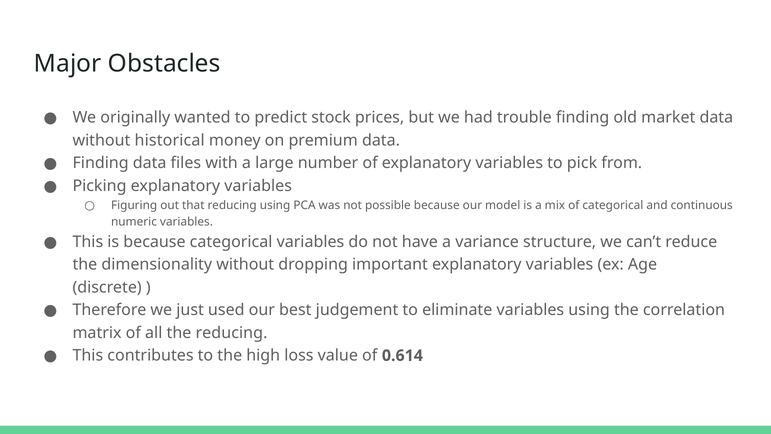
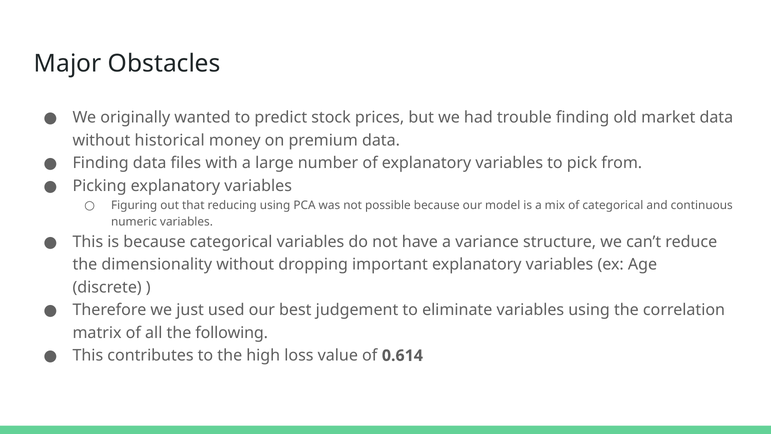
the reducing: reducing -> following
